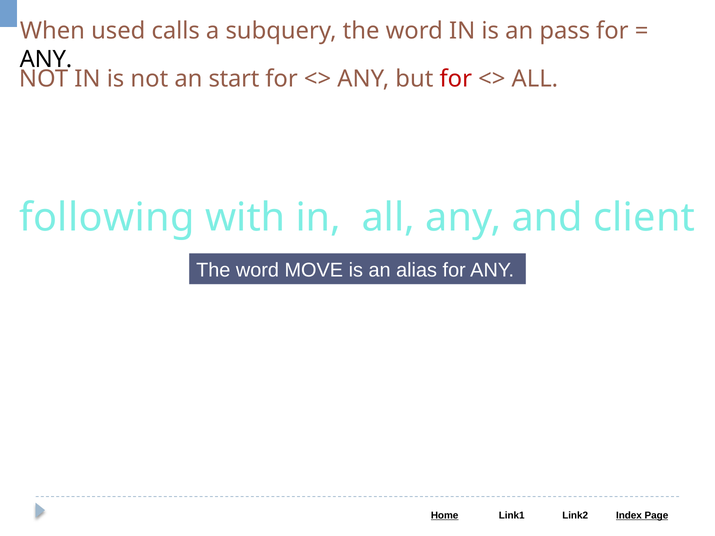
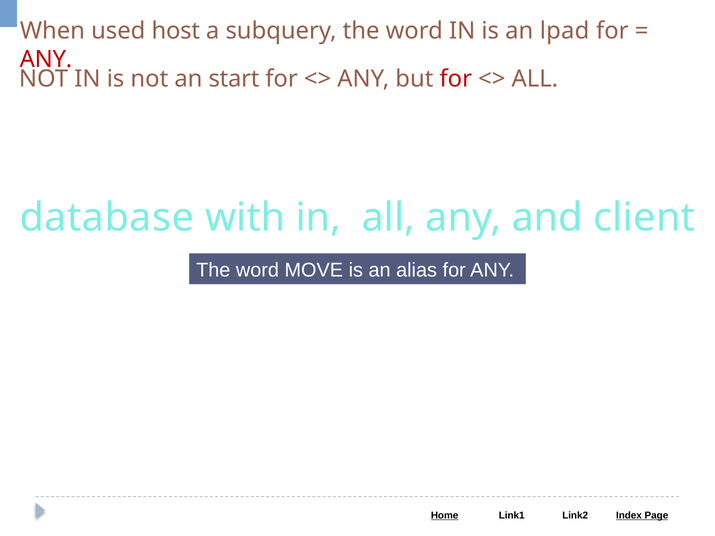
calls: calls -> host
pass: pass -> lpad
ANY at (46, 60) colour: black -> red
following: following -> database
